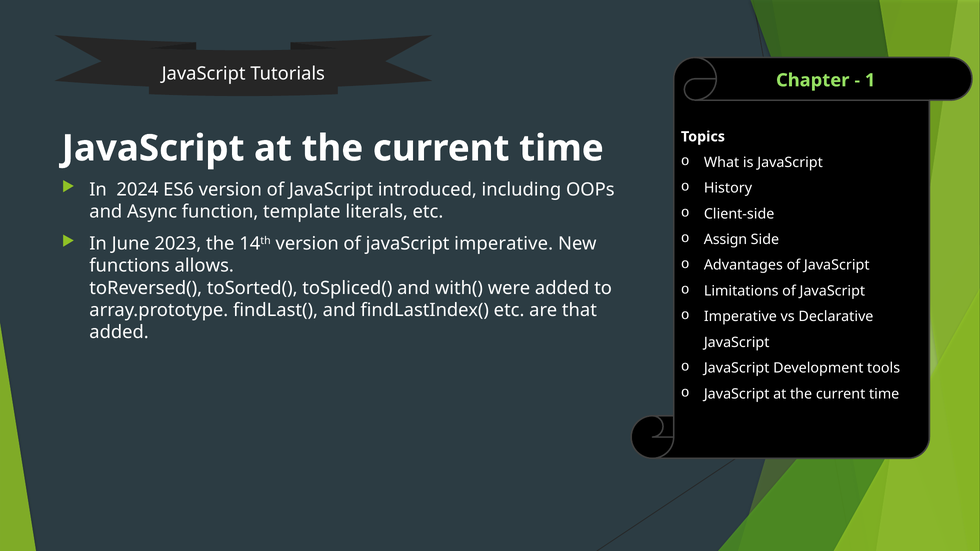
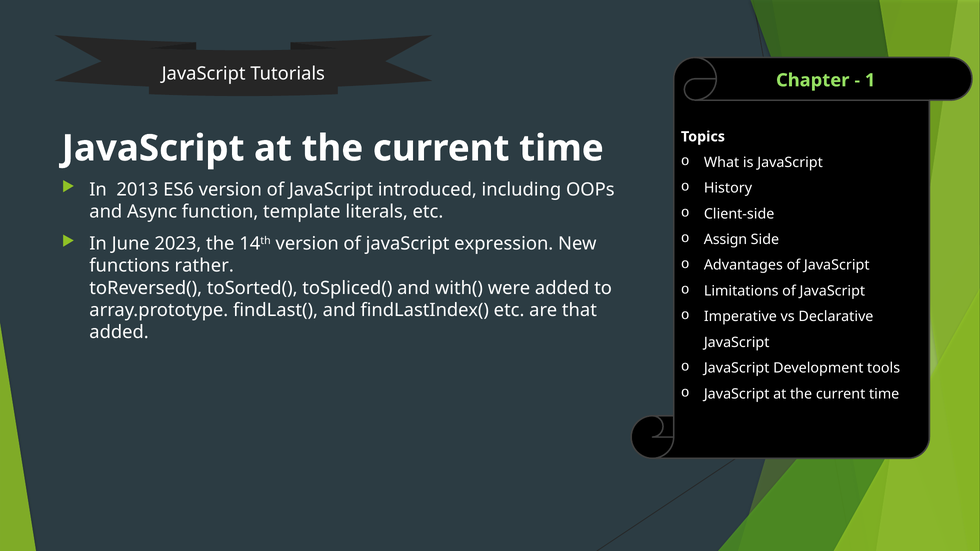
2024: 2024 -> 2013
javaScript imperative: imperative -> expression
allows: allows -> rather
